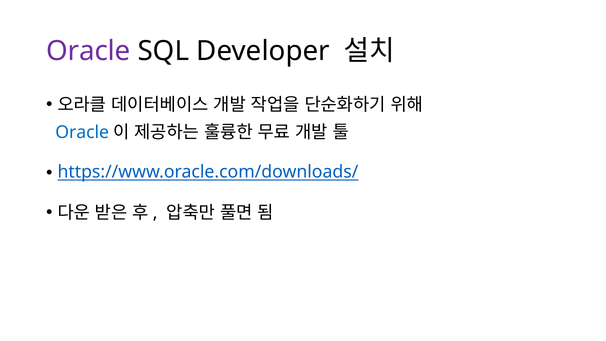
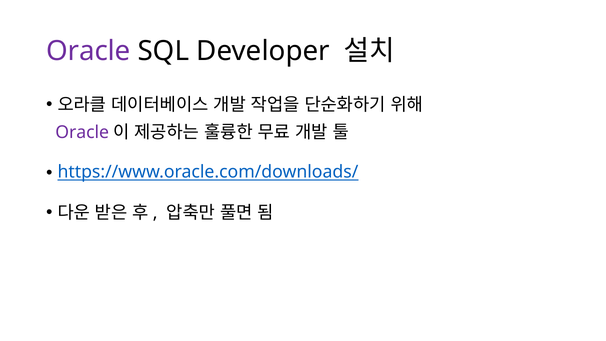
Oracle at (82, 132) colour: blue -> purple
